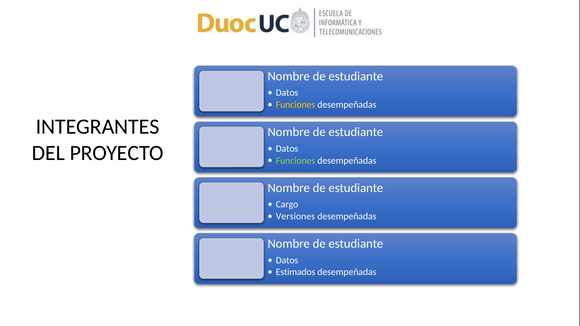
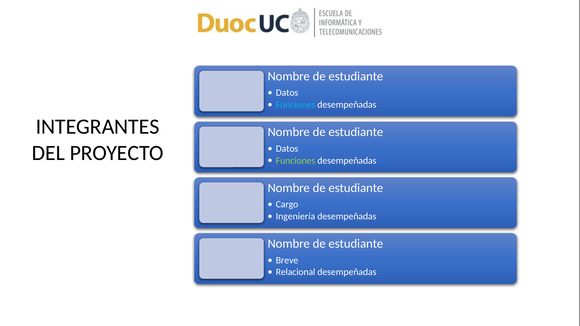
Funciones at (295, 105) colour: yellow -> light blue
Versiones: Versiones -> Ingeniería
Datos at (287, 260): Datos -> Breve
Estimados: Estimados -> Relacional
